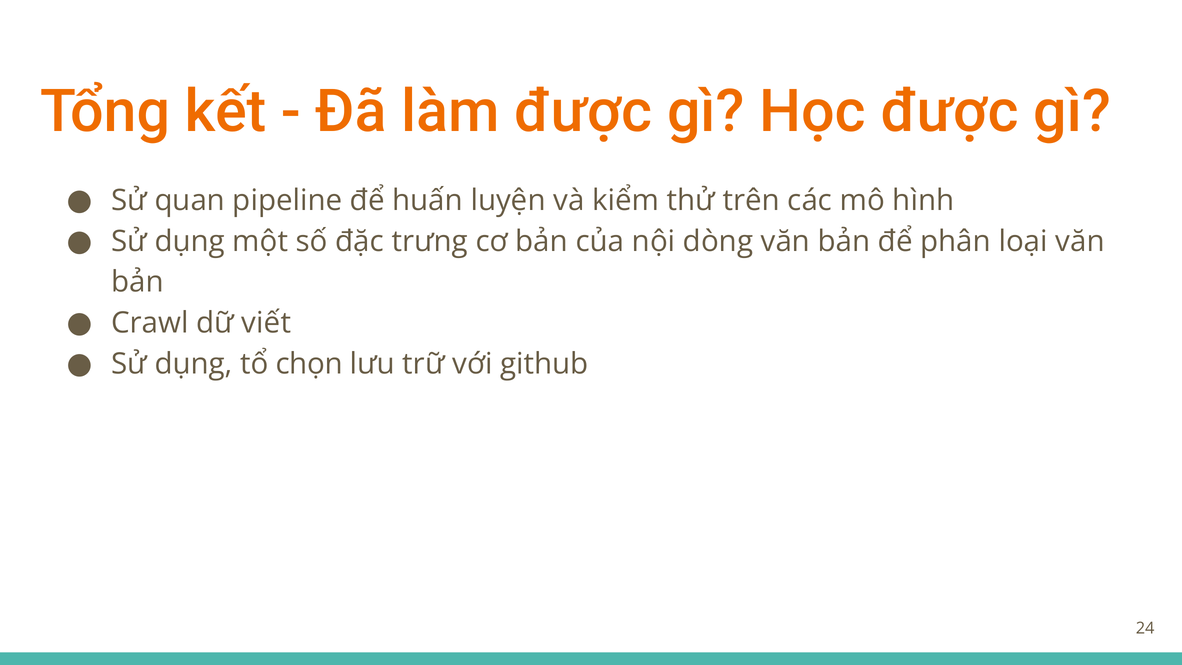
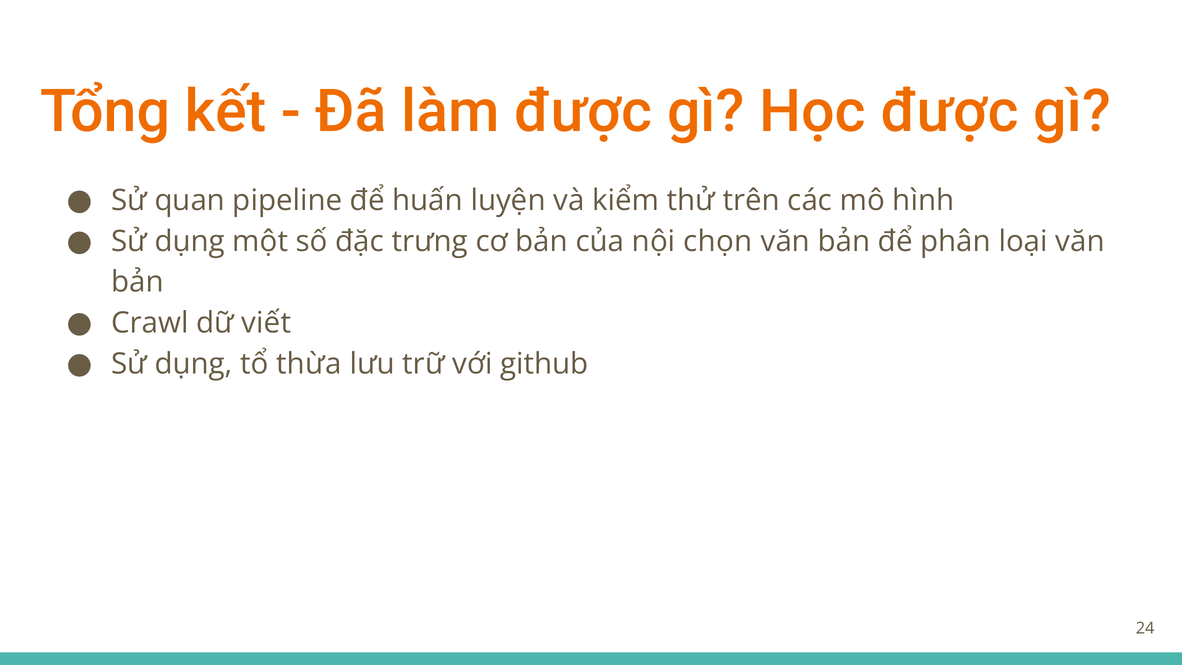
dòng: dòng -> chọn
chọn: chọn -> thừa
